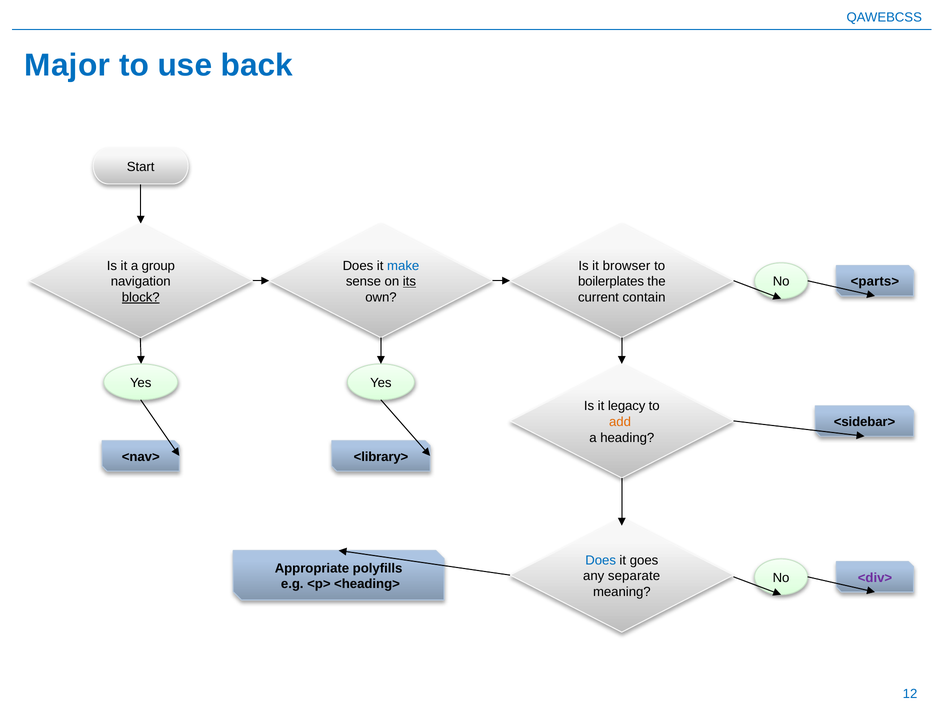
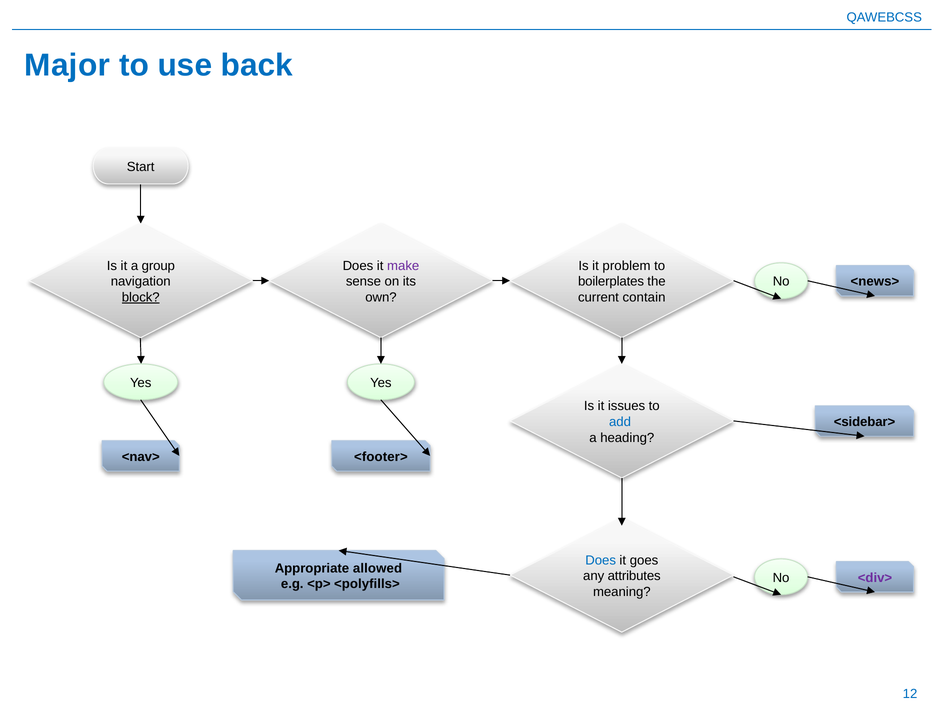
make colour: blue -> purple
browser: browser -> problem
its underline: present -> none
<parts>: <parts> -> <news>
legacy: legacy -> issues
add colour: orange -> blue
<library>: <library> -> <footer>
polyfills: polyfills -> allowed
separate: separate -> attributes
<heading>: <heading> -> <polyfills>
